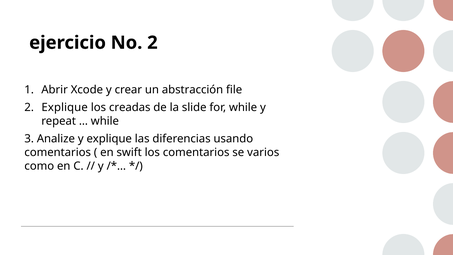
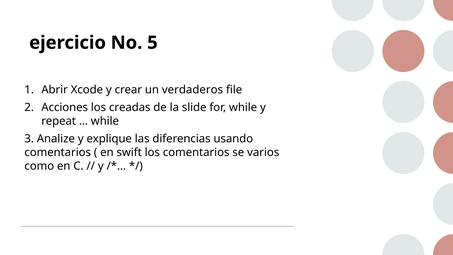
No 2: 2 -> 5
abstracción: abstracción -> verdaderos
Explique at (65, 107): Explique -> Acciones
